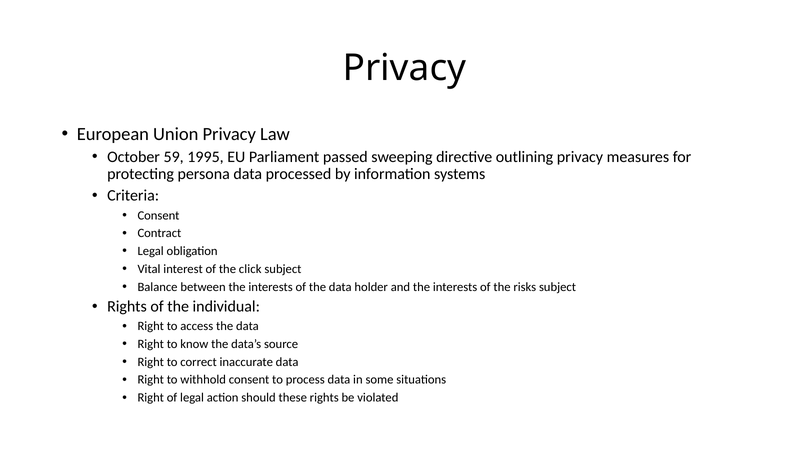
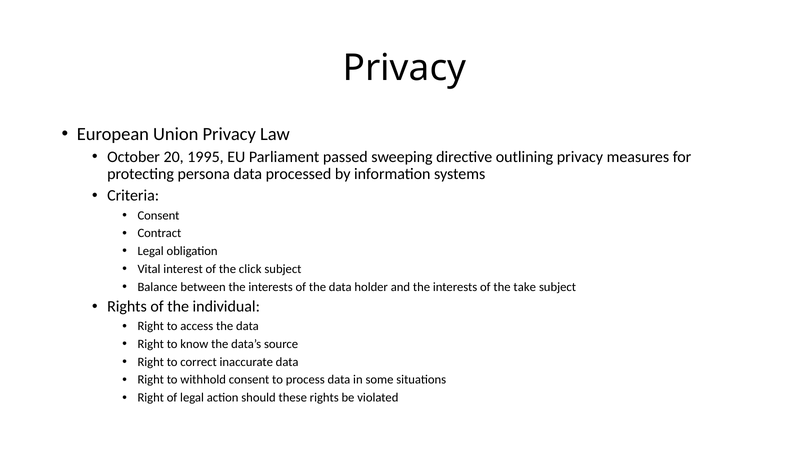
59: 59 -> 20
risks: risks -> take
